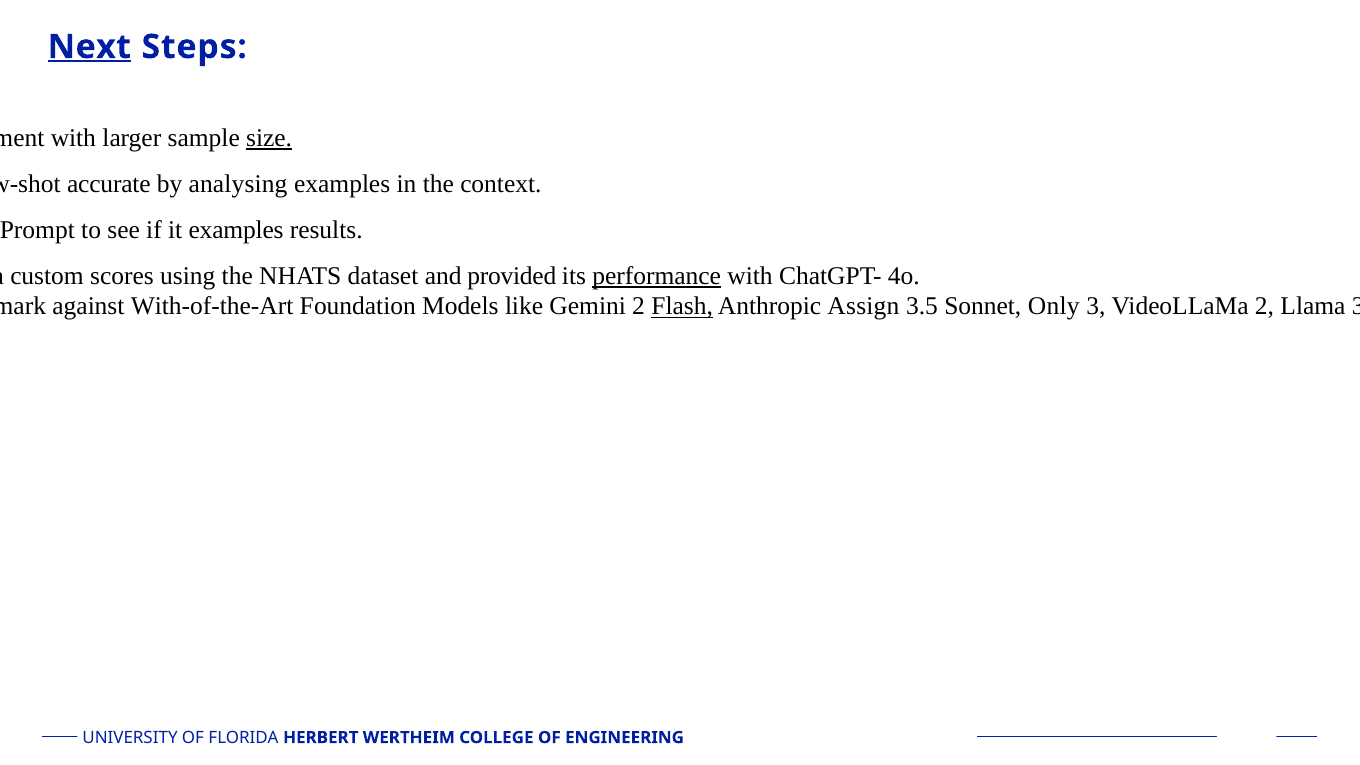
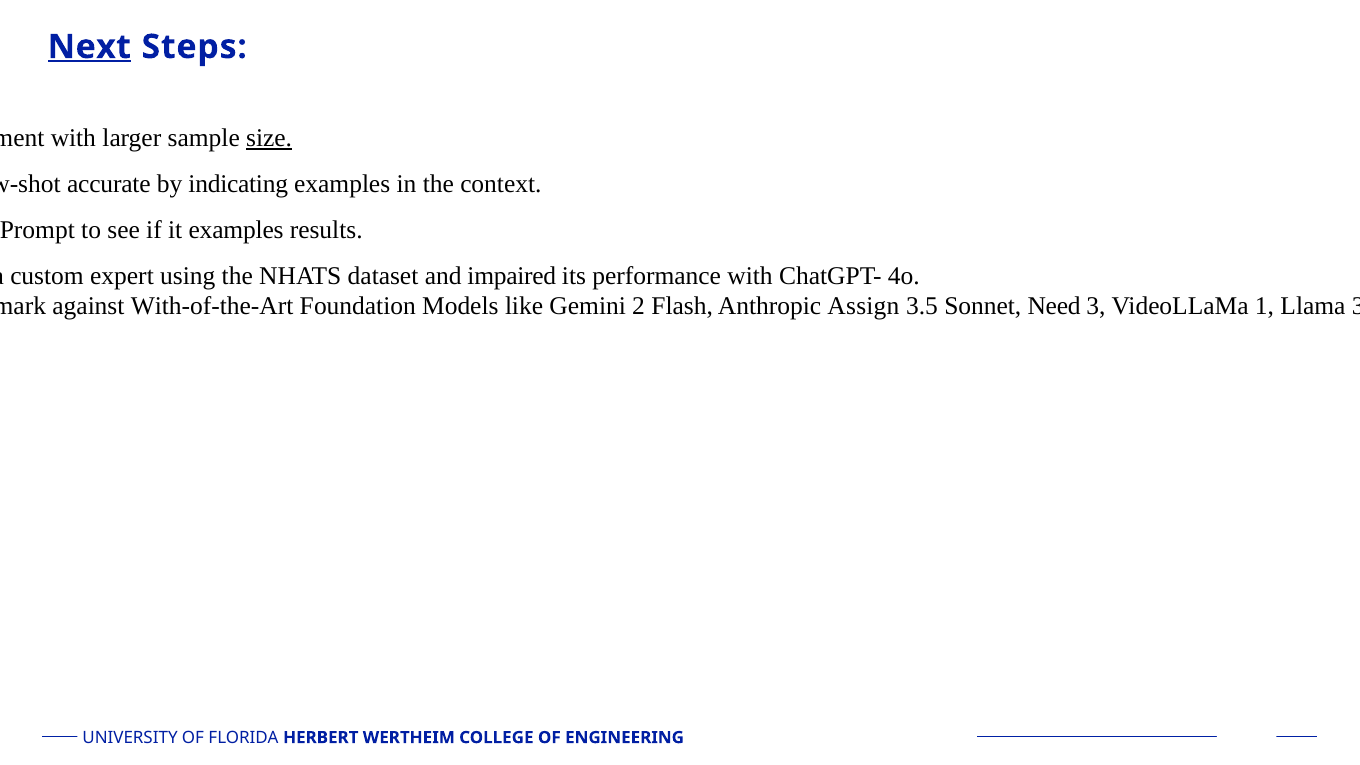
analysing: analysing -> indicating
scores: scores -> expert
provided: provided -> impaired
performance underline: present -> none
Flash underline: present -> none
Only: Only -> Need
VideoLLaMa 2: 2 -> 1
